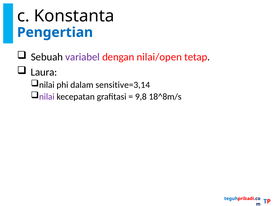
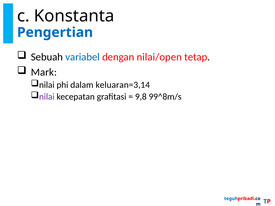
variabel colour: purple -> blue
Laura: Laura -> Mark
sensitive=3,14: sensitive=3,14 -> keluaran=3,14
18^8m/s: 18^8m/s -> 99^8m/s
